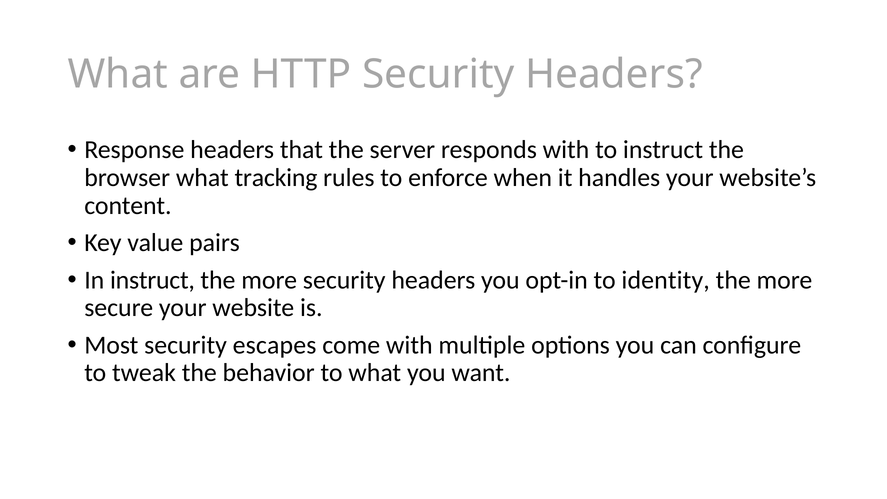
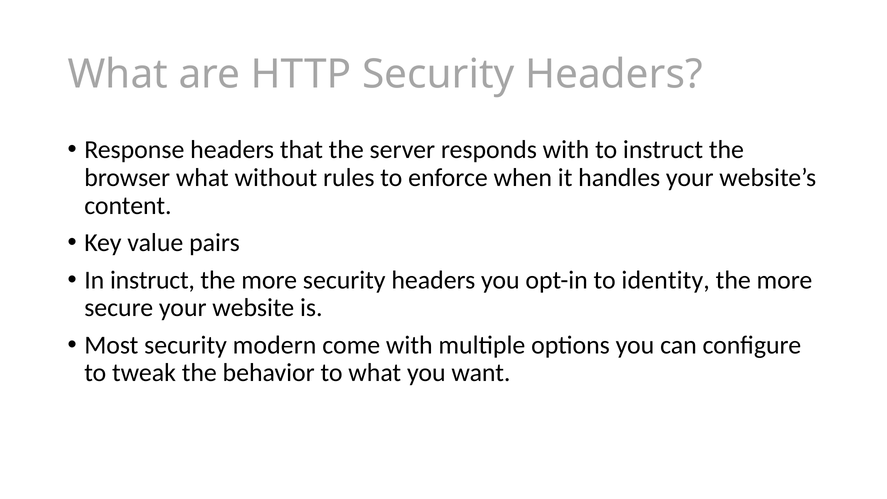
tracking: tracking -> without
escapes: escapes -> modern
